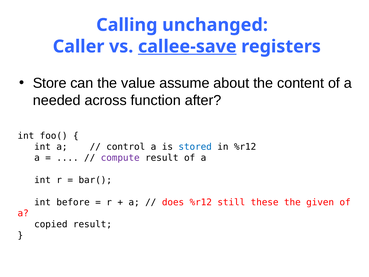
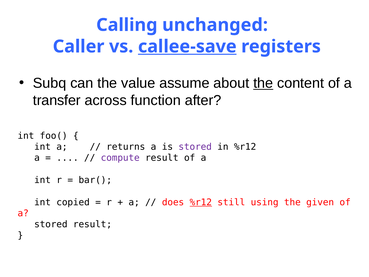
Store: Store -> Subq
the at (263, 83) underline: none -> present
needed: needed -> transfer
control: control -> returns
stored at (195, 147) colour: blue -> purple
before: before -> copied
%r12 at (201, 202) underline: none -> present
these: these -> using
copied at (51, 224): copied -> stored
